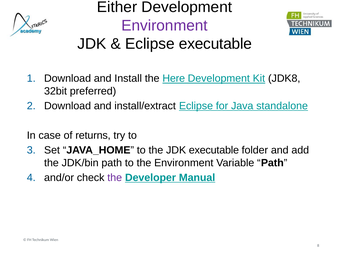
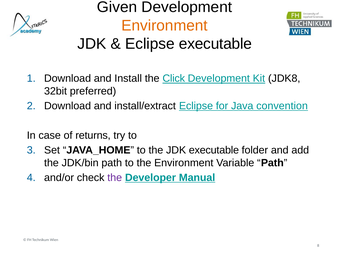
Either: Either -> Given
Environment at (165, 26) colour: purple -> orange
Here: Here -> Click
standalone: standalone -> convention
